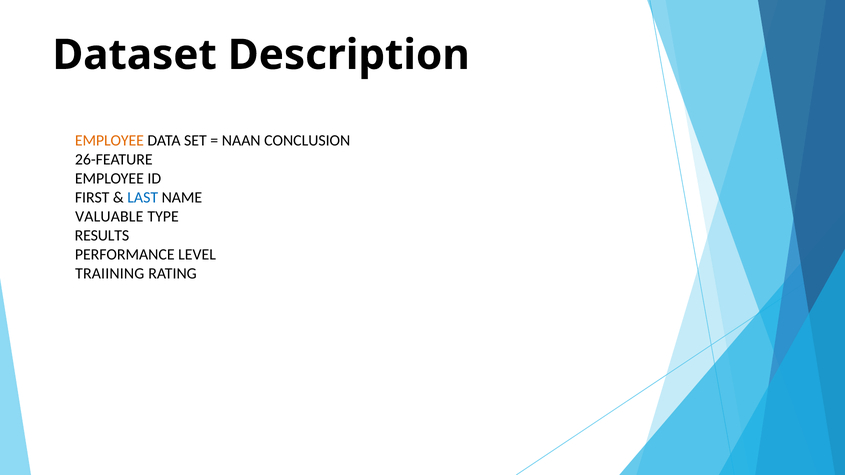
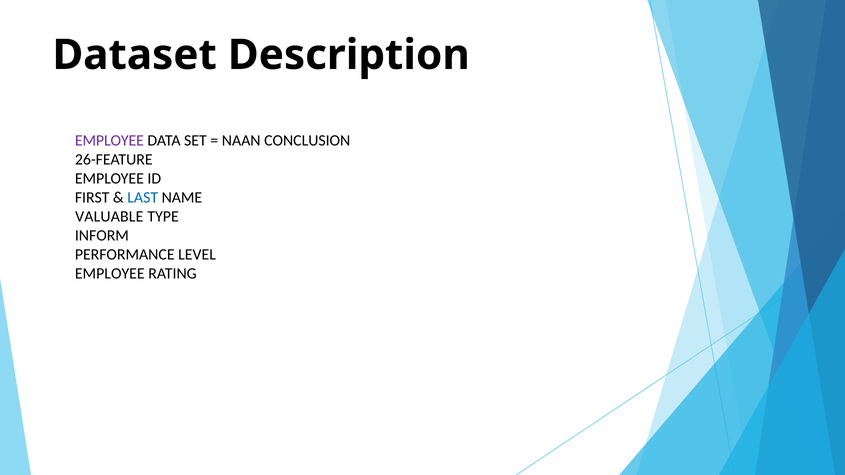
EMPLOYEE at (109, 140) colour: orange -> purple
RESULTS: RESULTS -> INFORM
TRAIINING at (110, 274): TRAIINING -> EMPLOYEE
